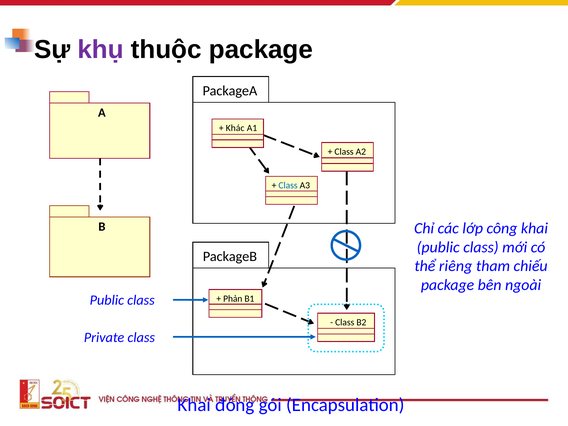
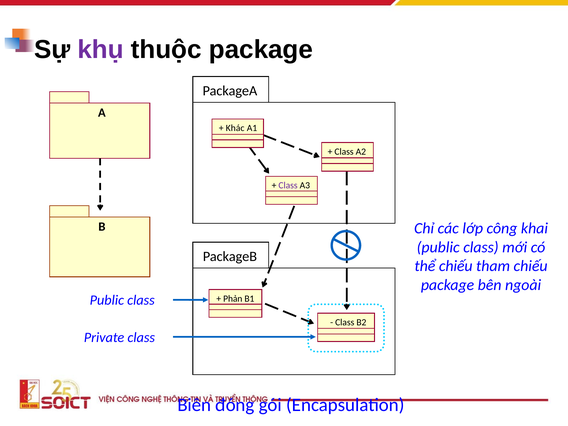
Class at (288, 185) colour: blue -> purple
thể riêng: riêng -> chiếu
Khai at (194, 405): Khai -> Biên
